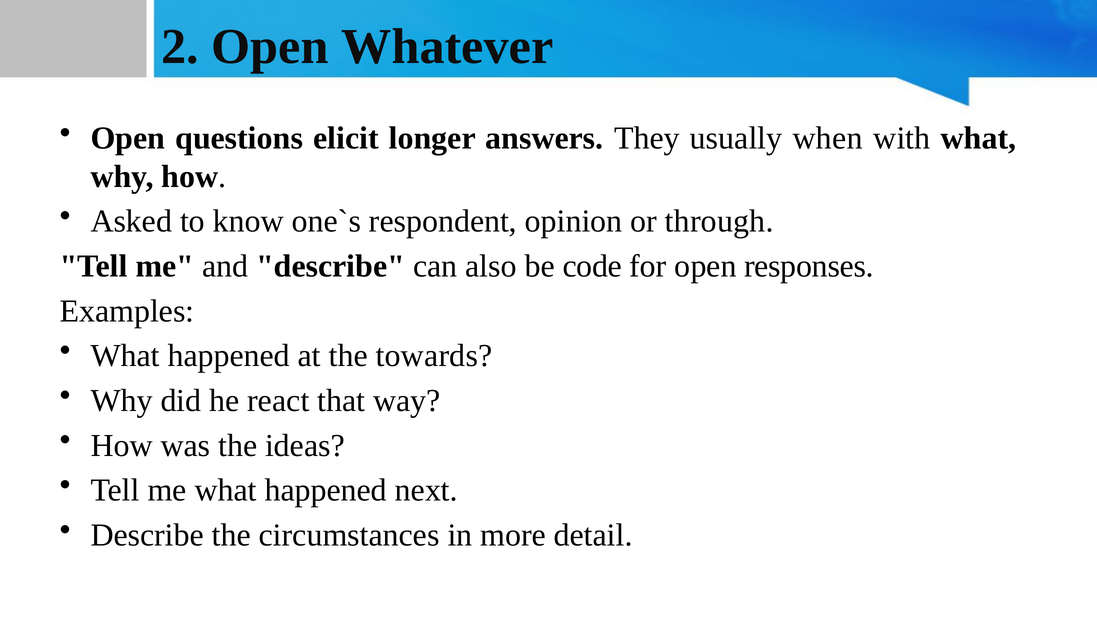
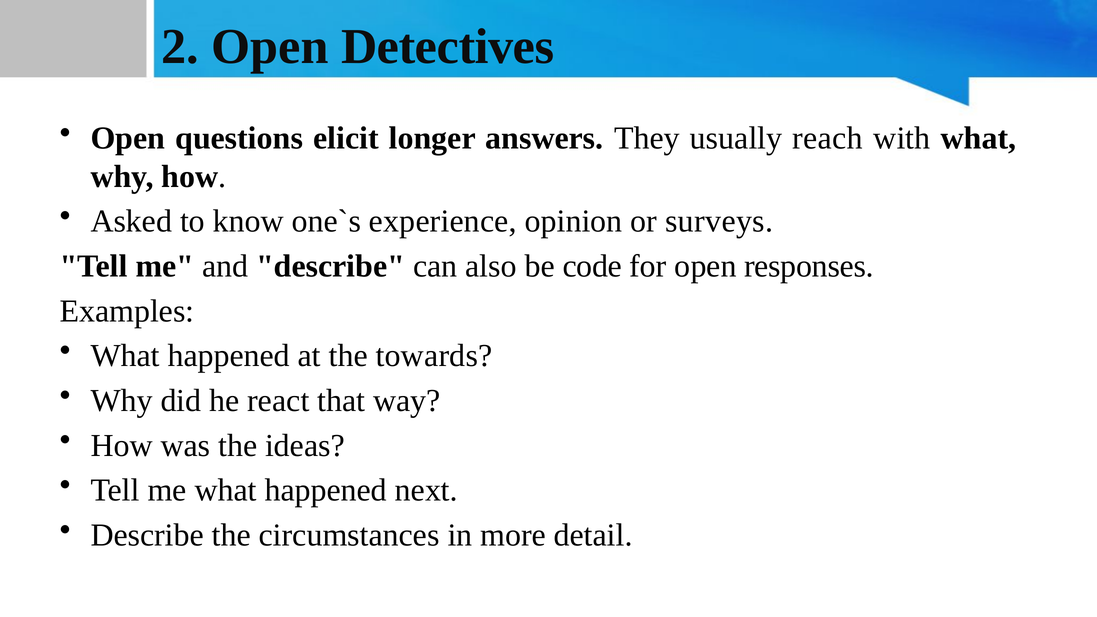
Whatever: Whatever -> Detectives
when: when -> reach
respondent: respondent -> experience
through: through -> surveys
